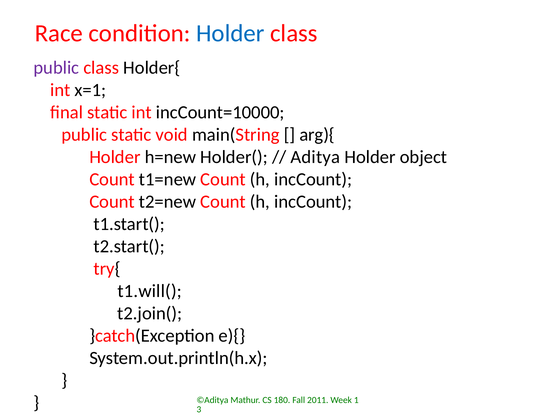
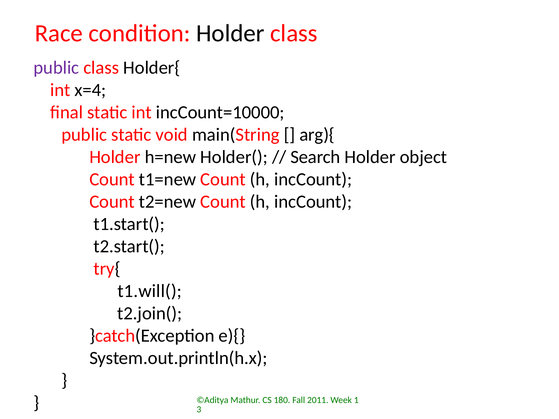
Holder at (230, 33) colour: blue -> black
x=1: x=1 -> x=4
Aditya: Aditya -> Search
